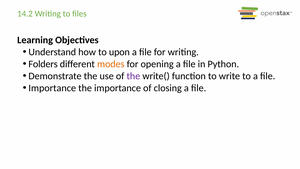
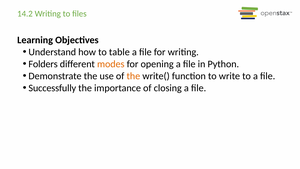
upon: upon -> table
the at (133, 76) colour: purple -> orange
Importance at (52, 88): Importance -> Successfully
